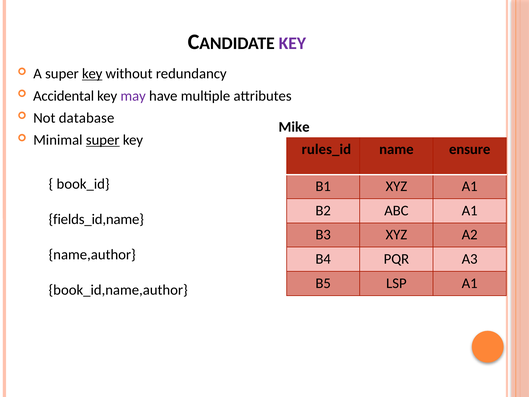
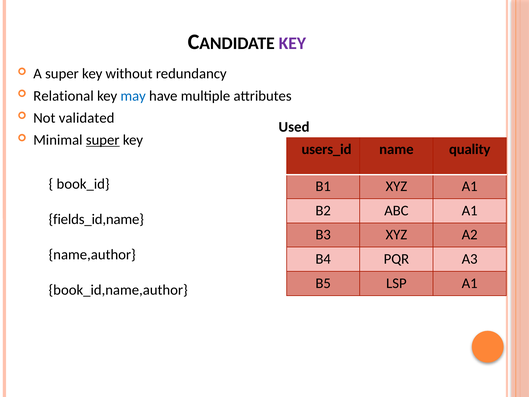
key at (92, 74) underline: present -> none
Accidental: Accidental -> Relational
may colour: purple -> blue
database: database -> validated
Mike: Mike -> Used
rules_id: rules_id -> users_id
ensure: ensure -> quality
